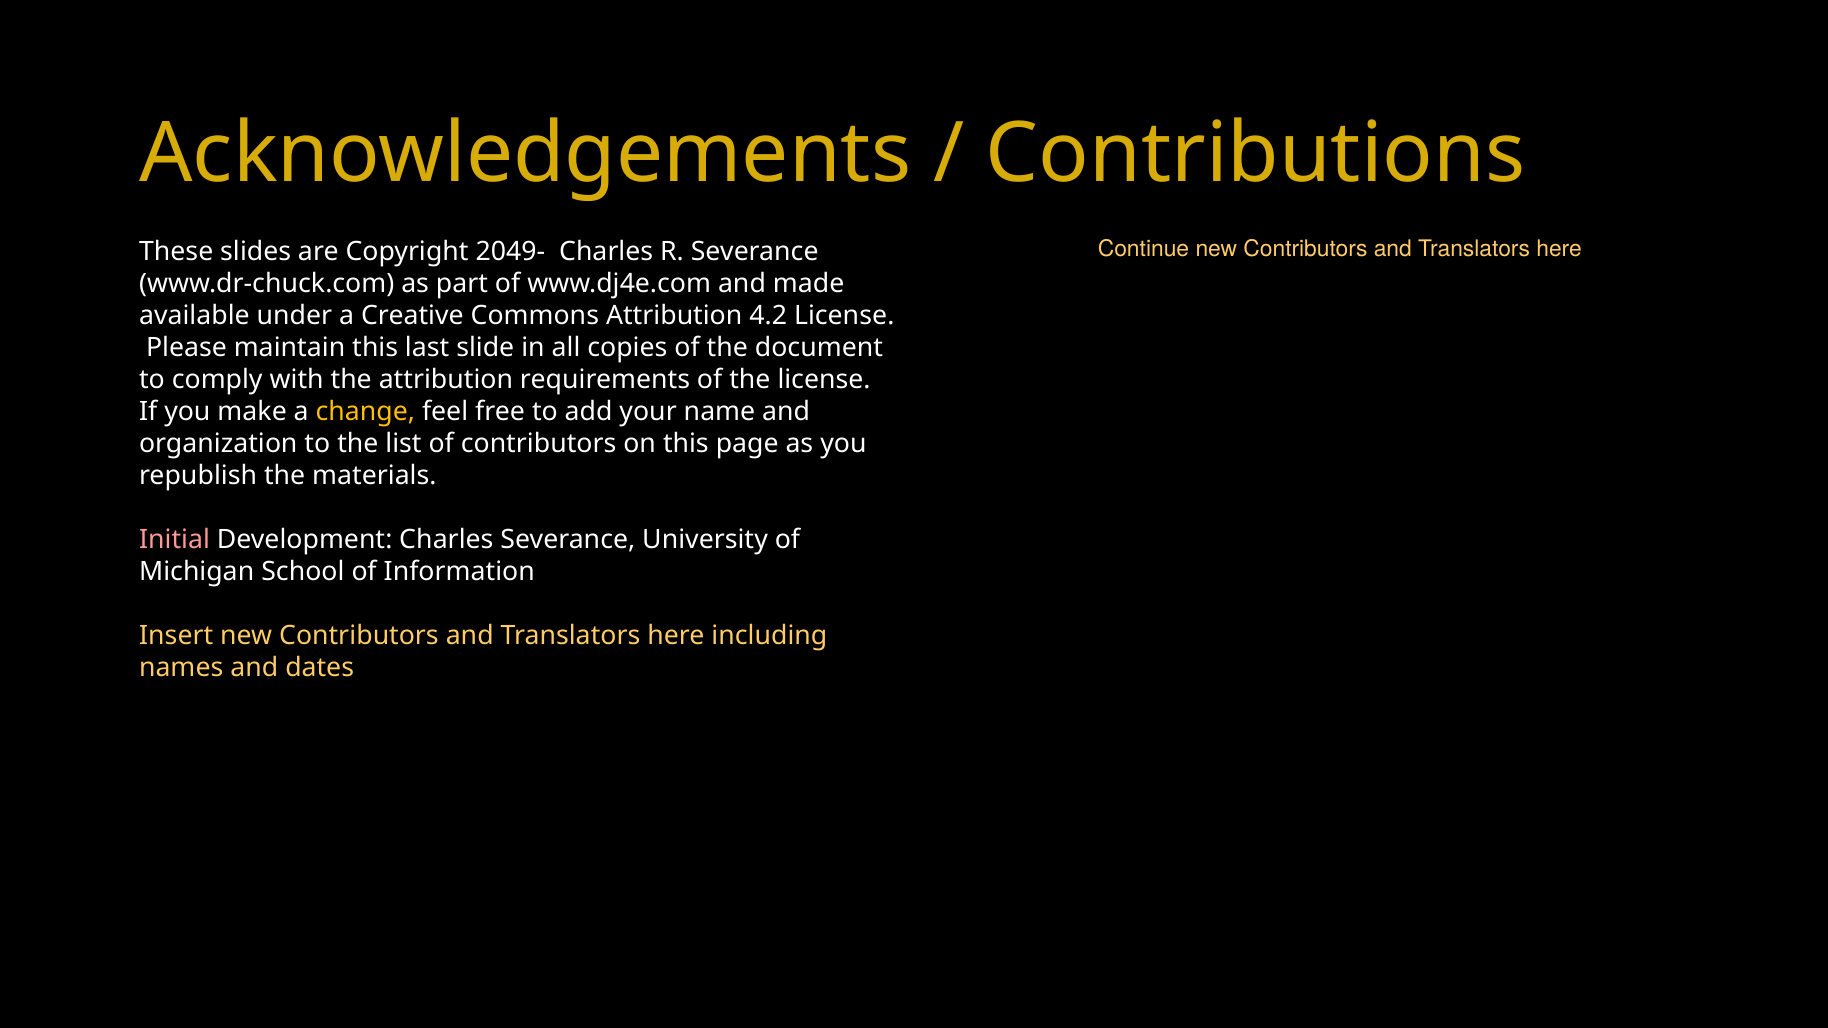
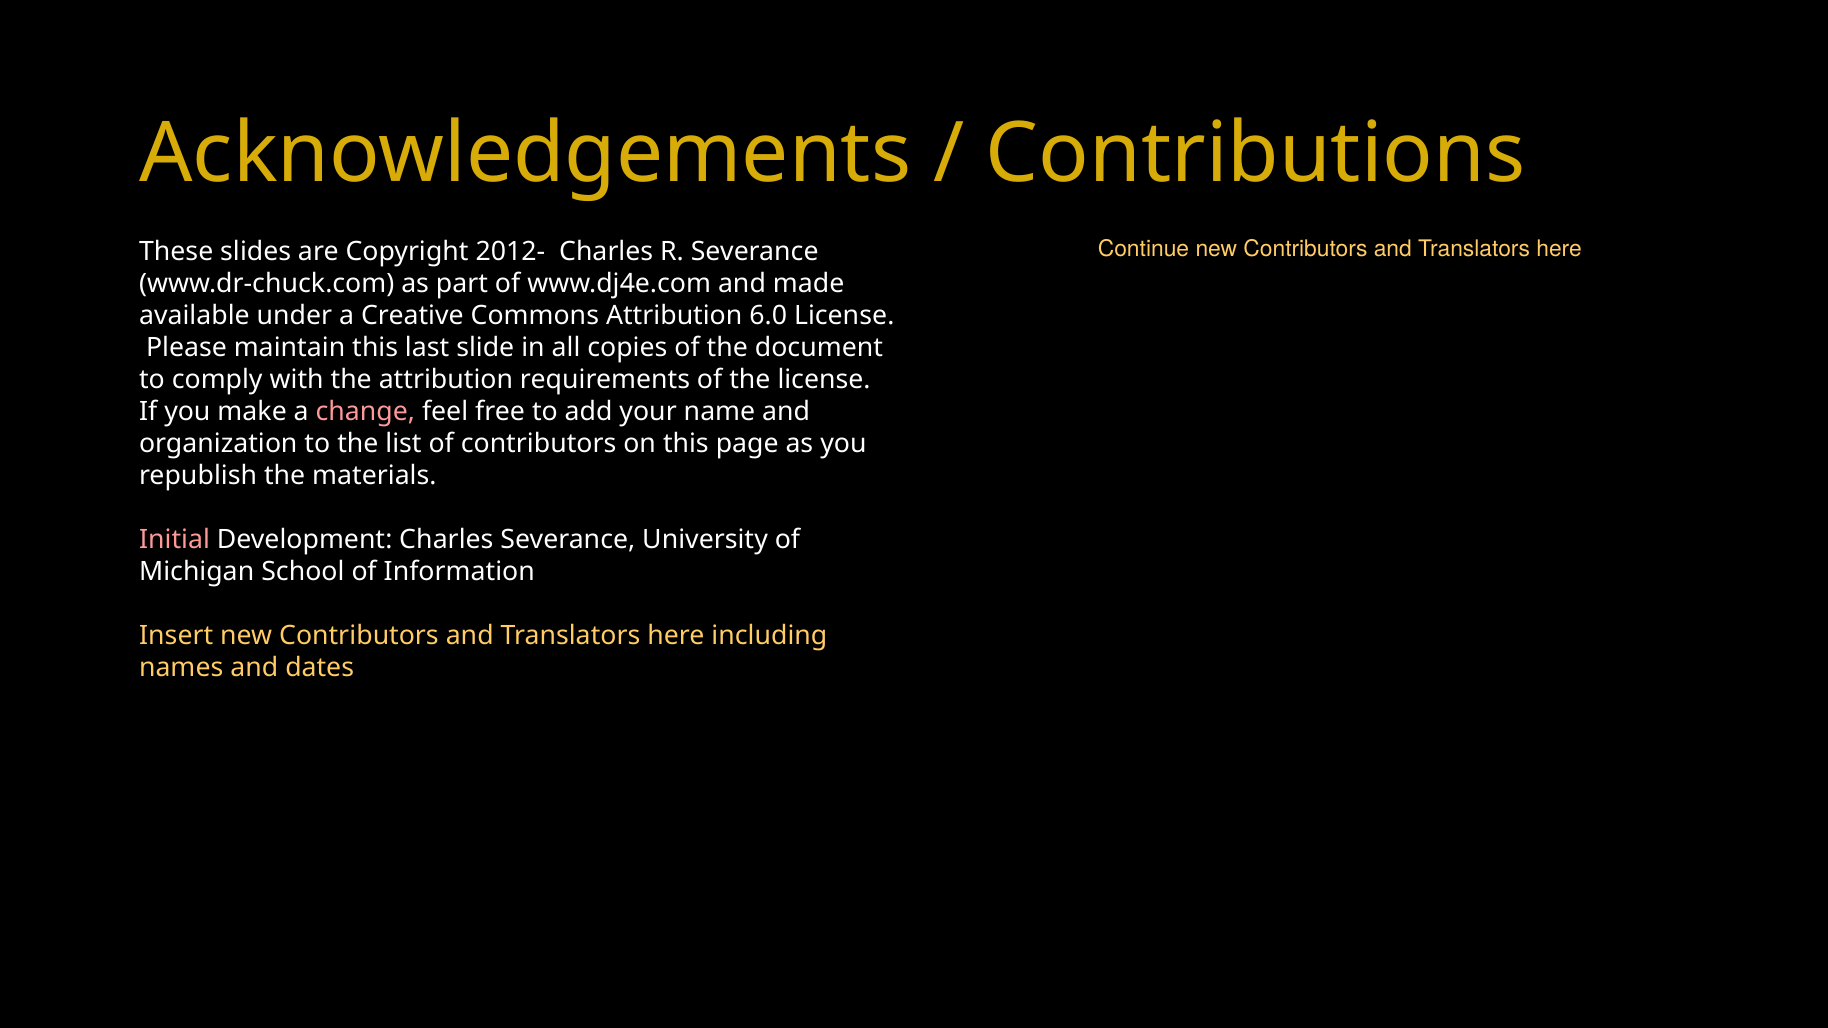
2049-: 2049- -> 2012-
4.2: 4.2 -> 6.0
change colour: yellow -> pink
